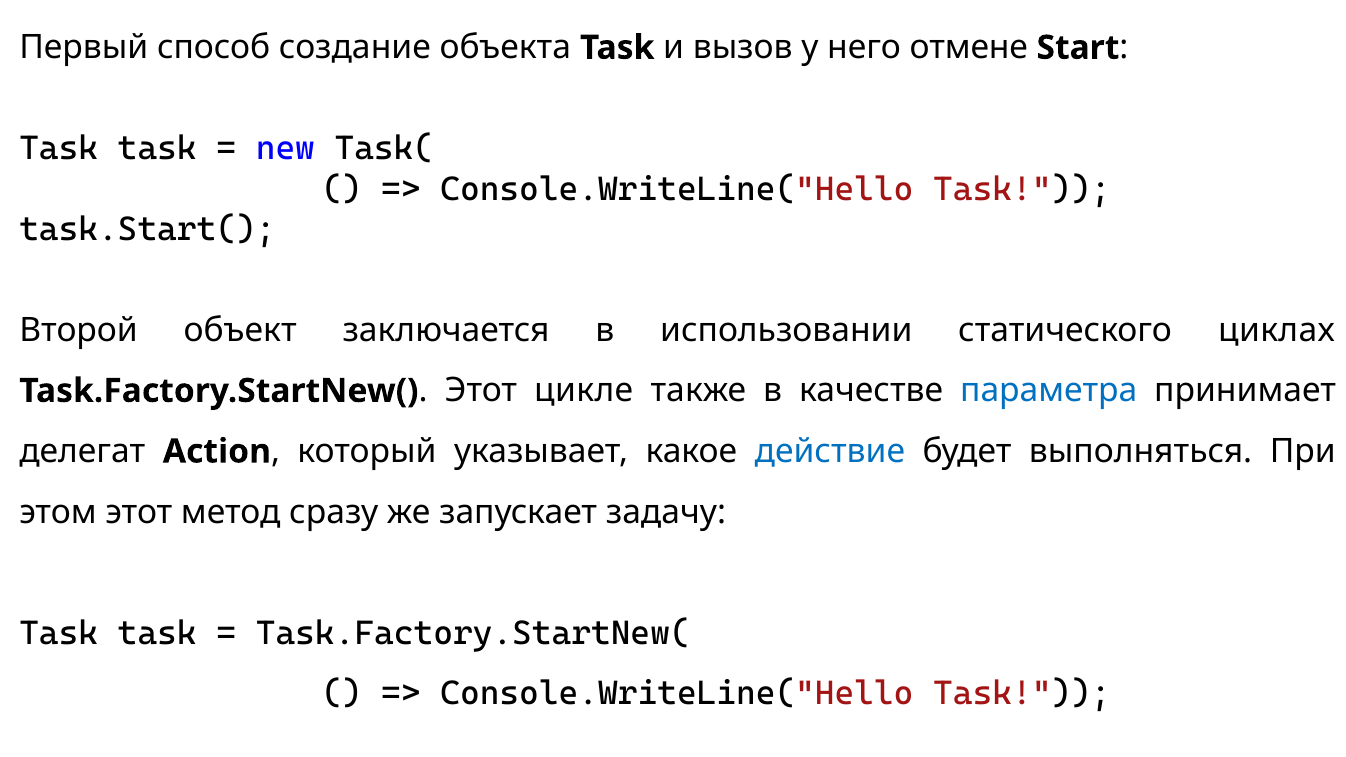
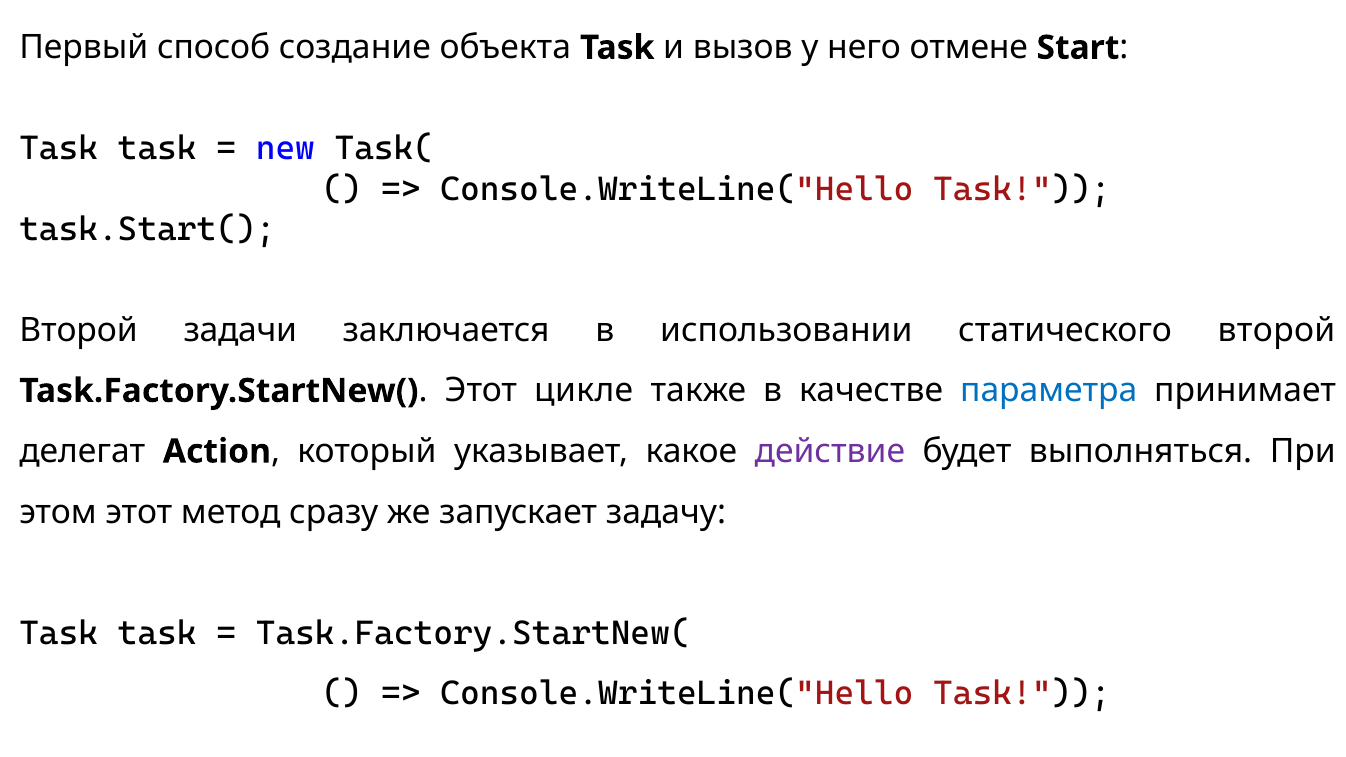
объект: объект -> задачи
статического циклах: циклах -> второй
действие colour: blue -> purple
